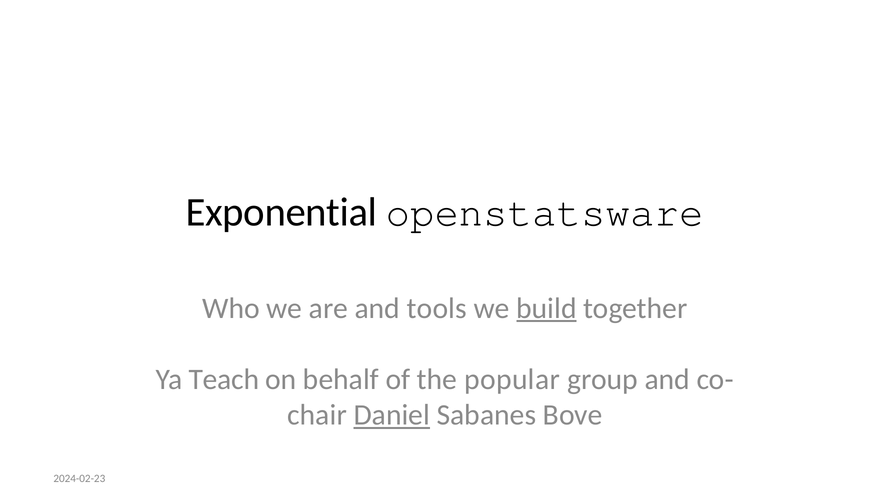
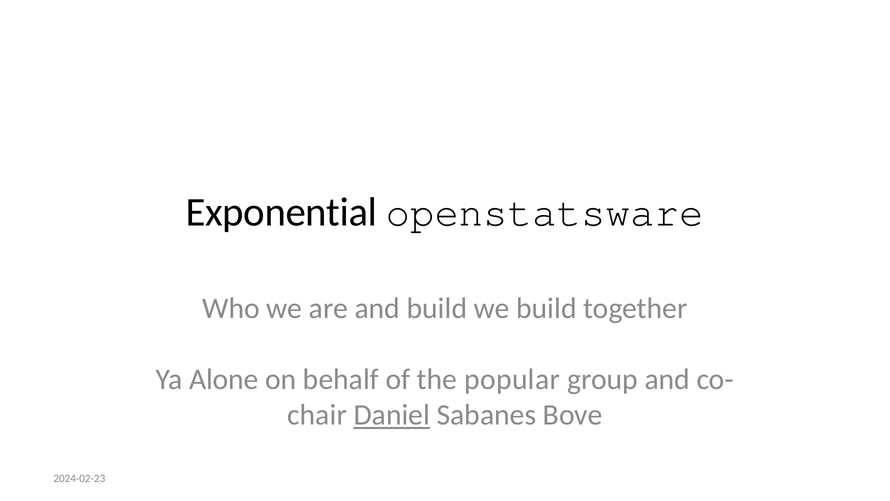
and tools: tools -> build
build at (546, 308) underline: present -> none
Teach: Teach -> Alone
